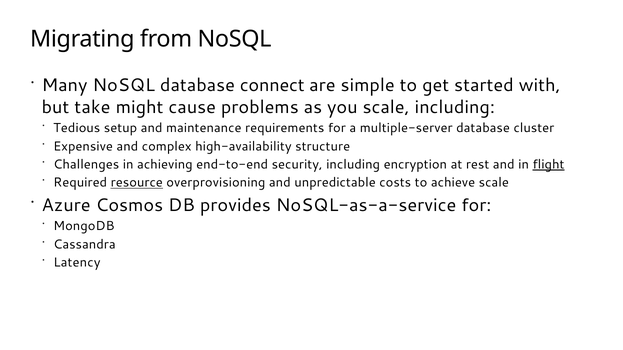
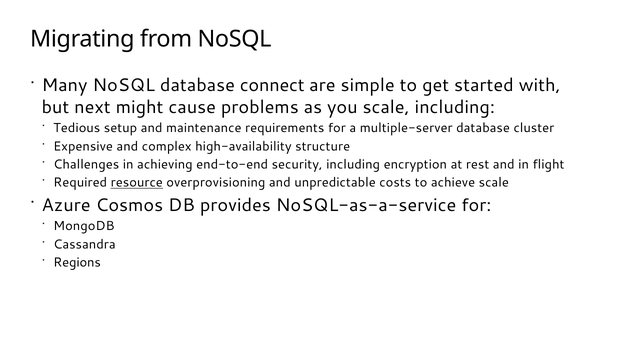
take: take -> next
flight underline: present -> none
Latency: Latency -> Regions
